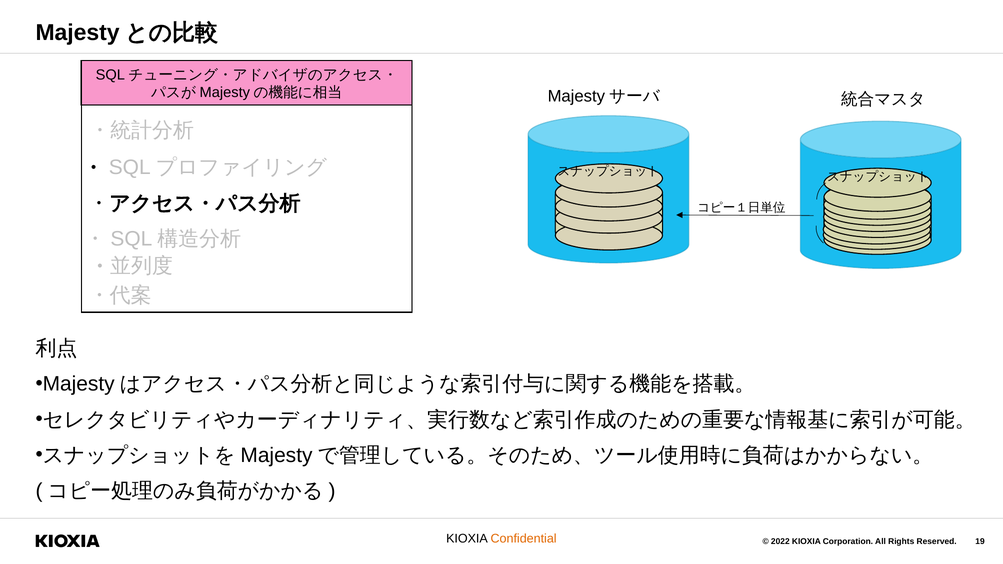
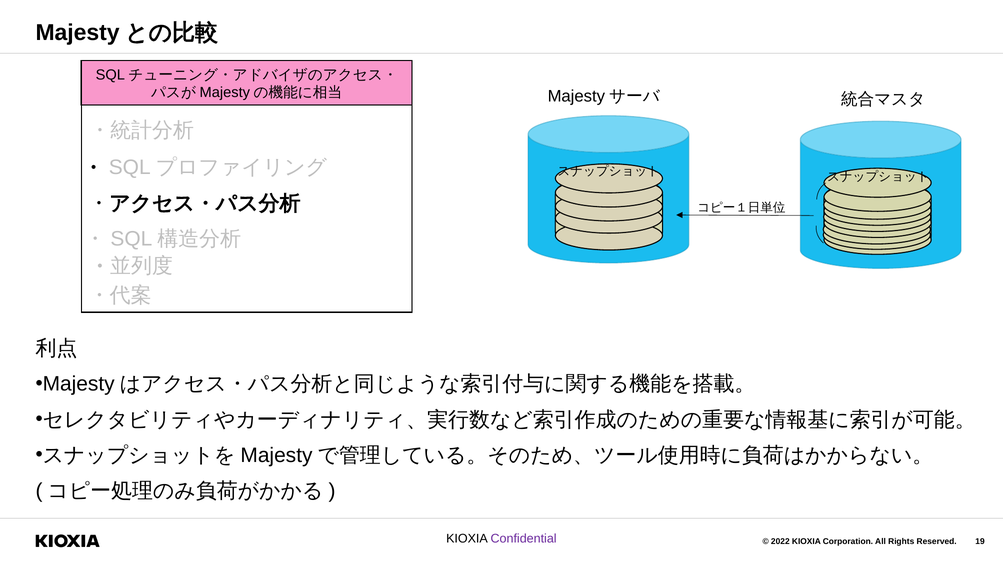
Confidential colour: orange -> purple
